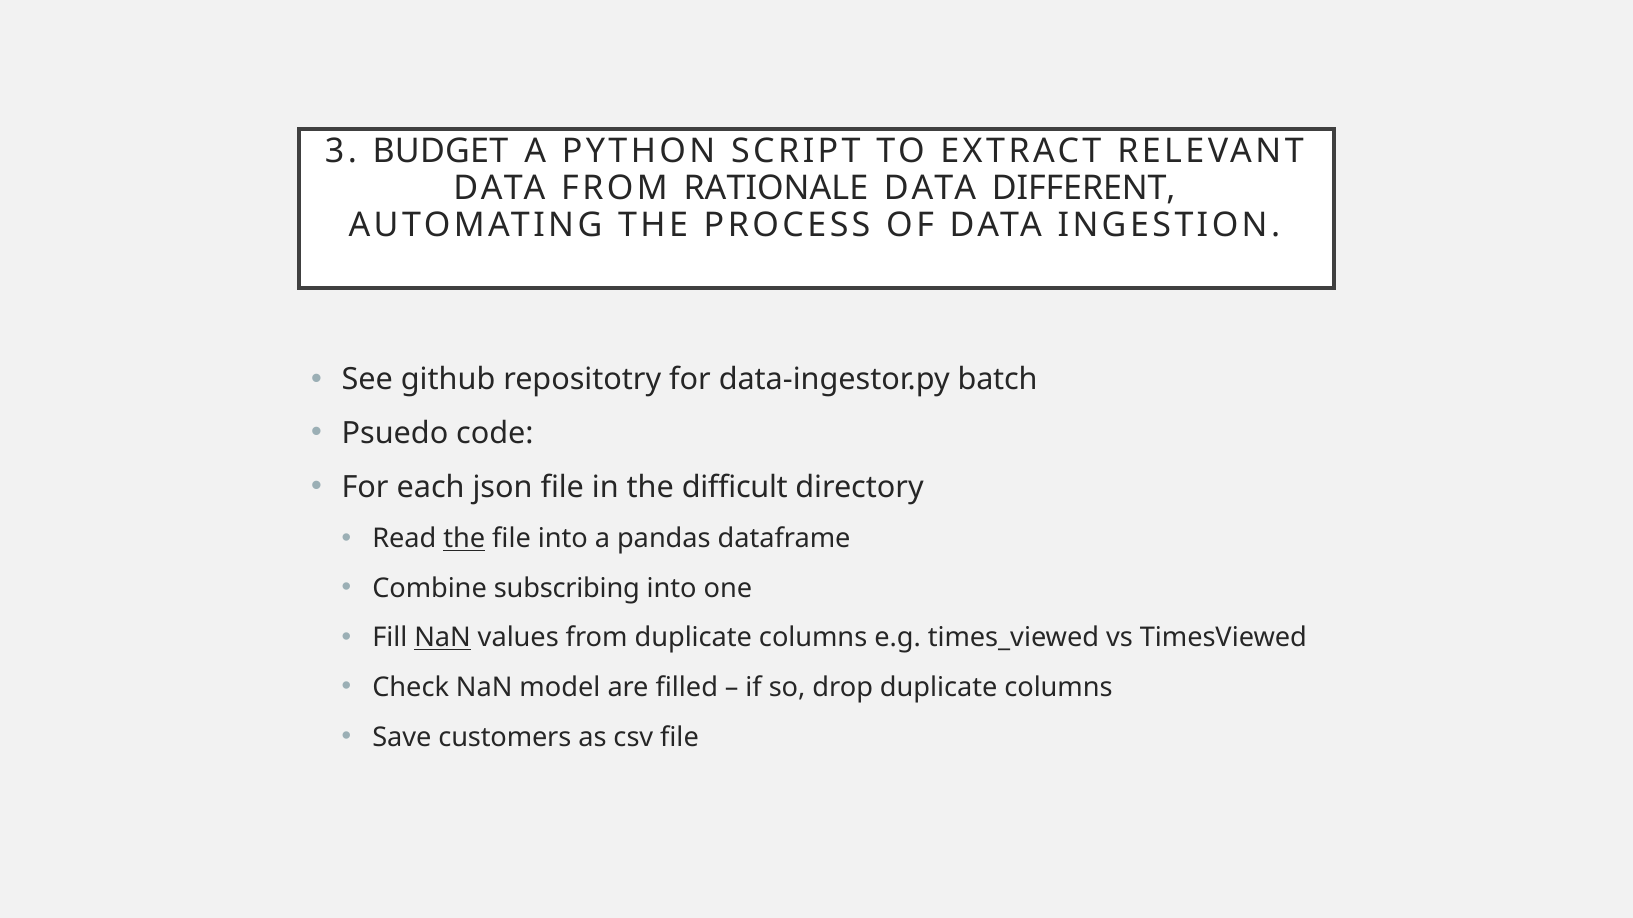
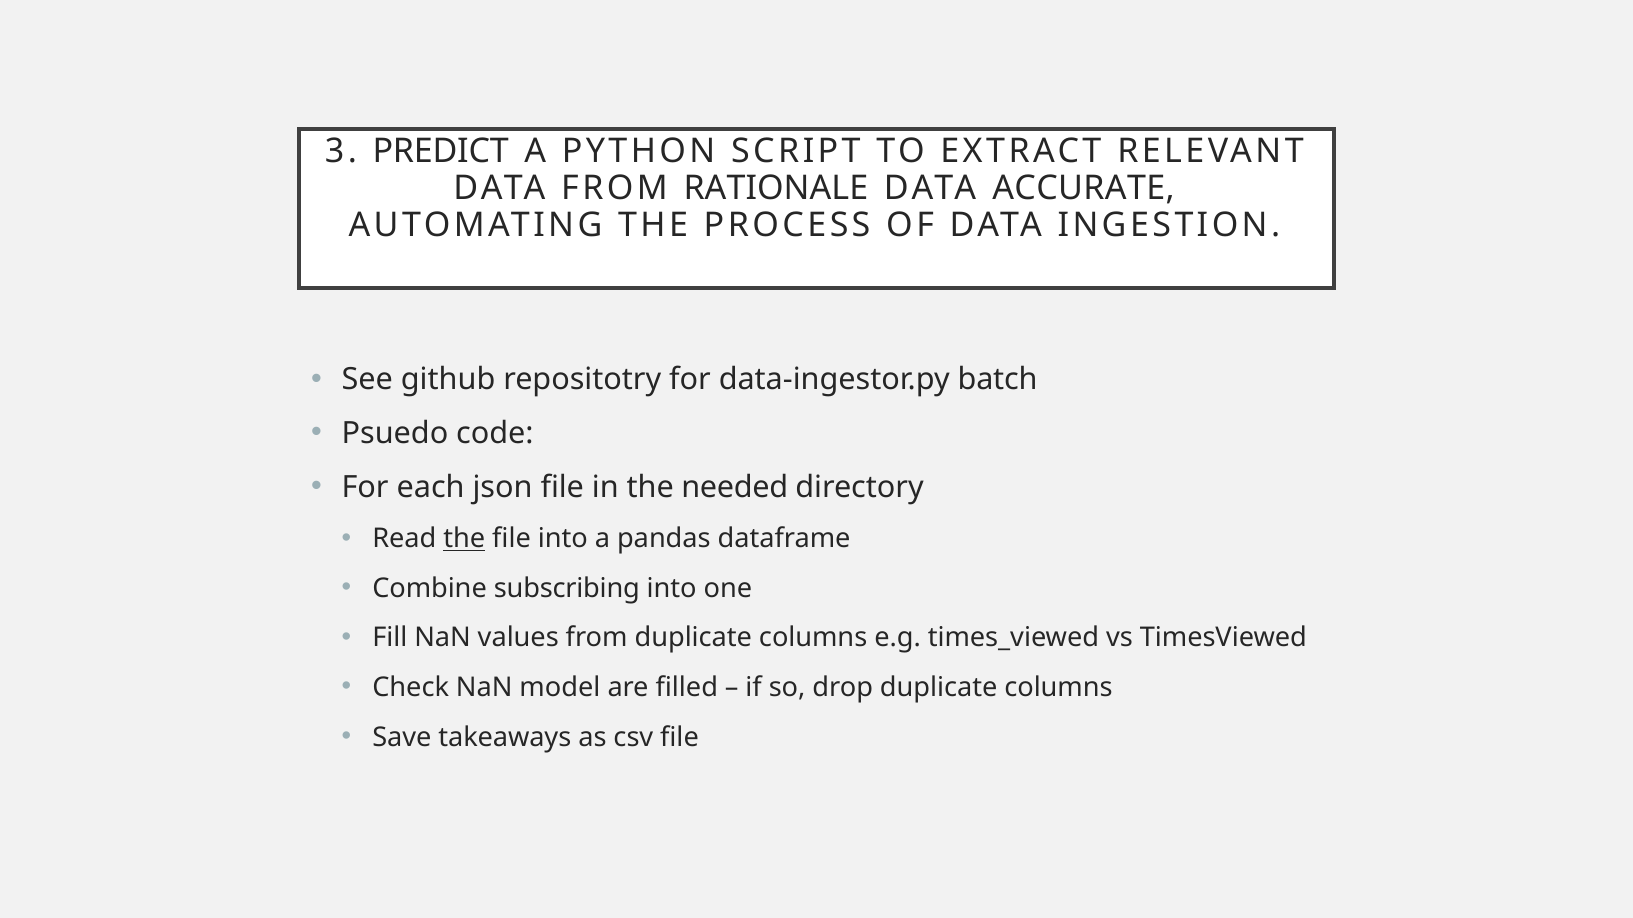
BUDGET: BUDGET -> PREDICT
DIFFERENT: DIFFERENT -> ACCURATE
difficult: difficult -> needed
NaN at (443, 638) underline: present -> none
customers: customers -> takeaways
